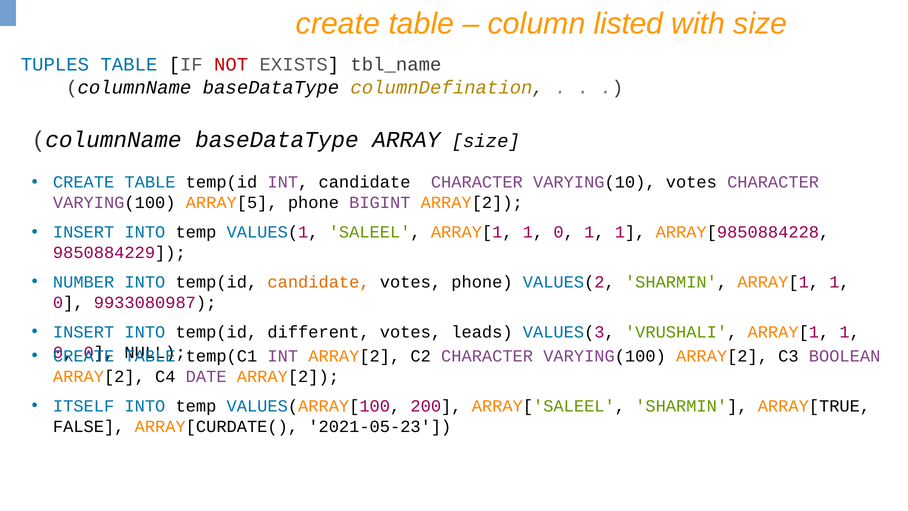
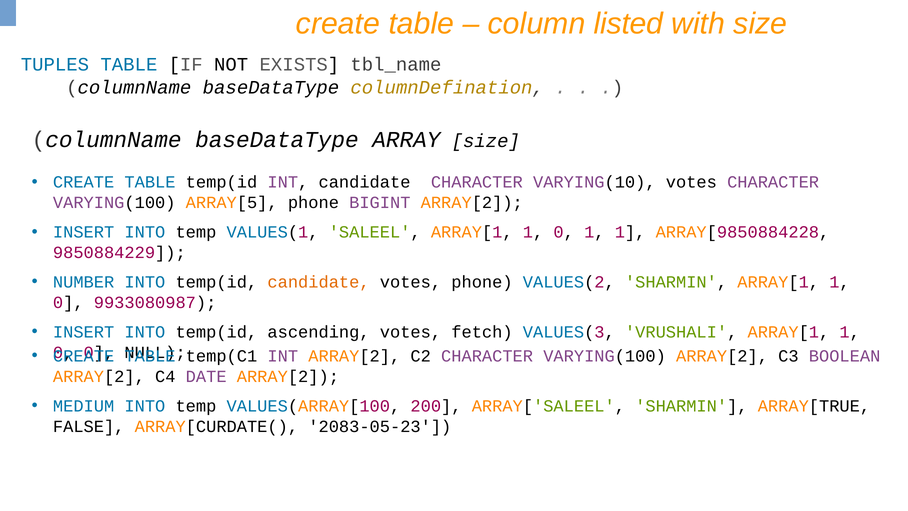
NOT colour: red -> black
different: different -> ascending
leads: leads -> fetch
ITSELF: ITSELF -> MEDIUM
2021-05-23: 2021-05-23 -> 2083-05-23
